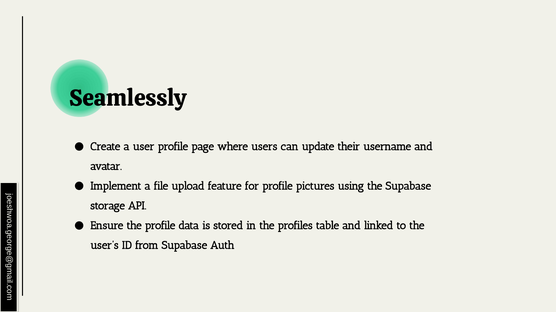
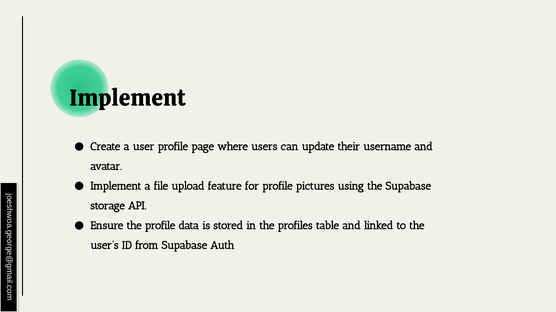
Seamlessly at (128, 98): Seamlessly -> Implement
